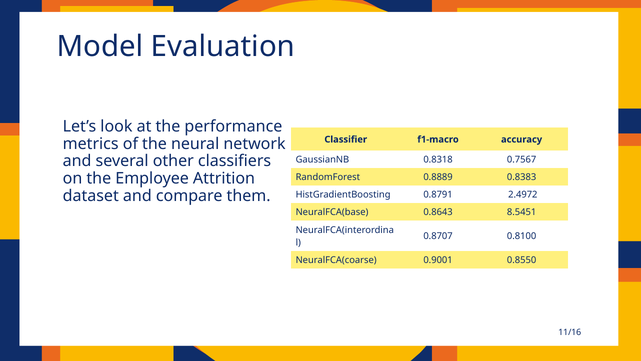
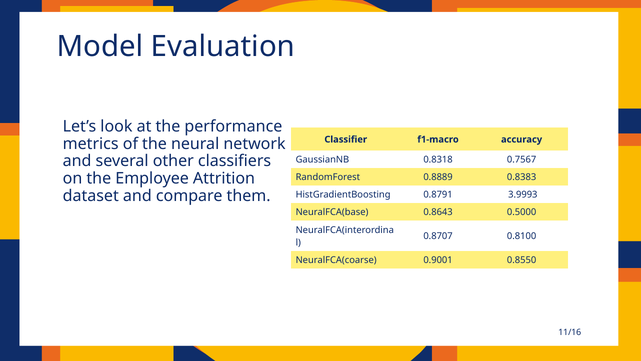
2.4972: 2.4972 -> 3.9993
8.5451: 8.5451 -> 0.5000
